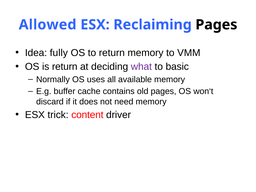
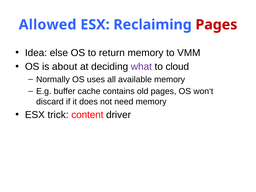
Pages at (216, 25) colour: black -> red
fully: fully -> else
is return: return -> about
basic: basic -> cloud
